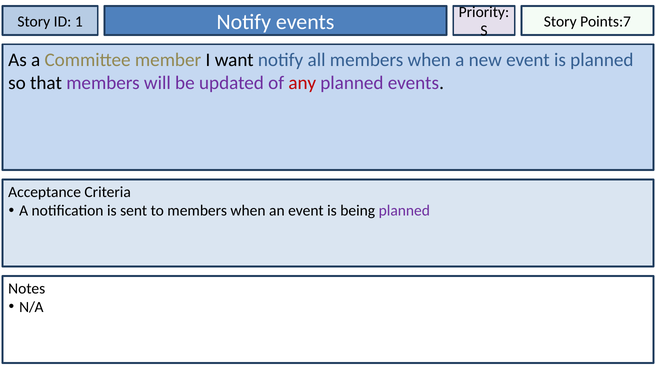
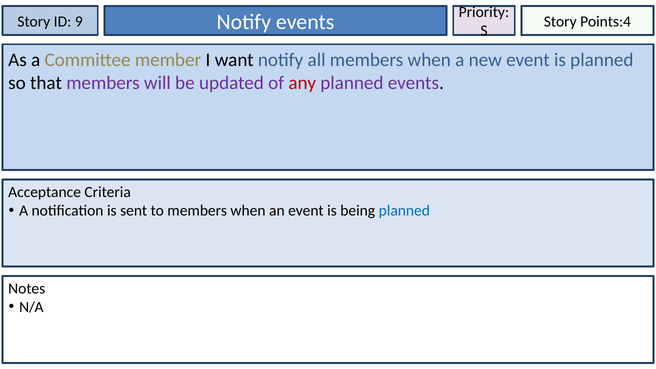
1: 1 -> 9
Points:7: Points:7 -> Points:4
planned at (404, 211) colour: purple -> blue
